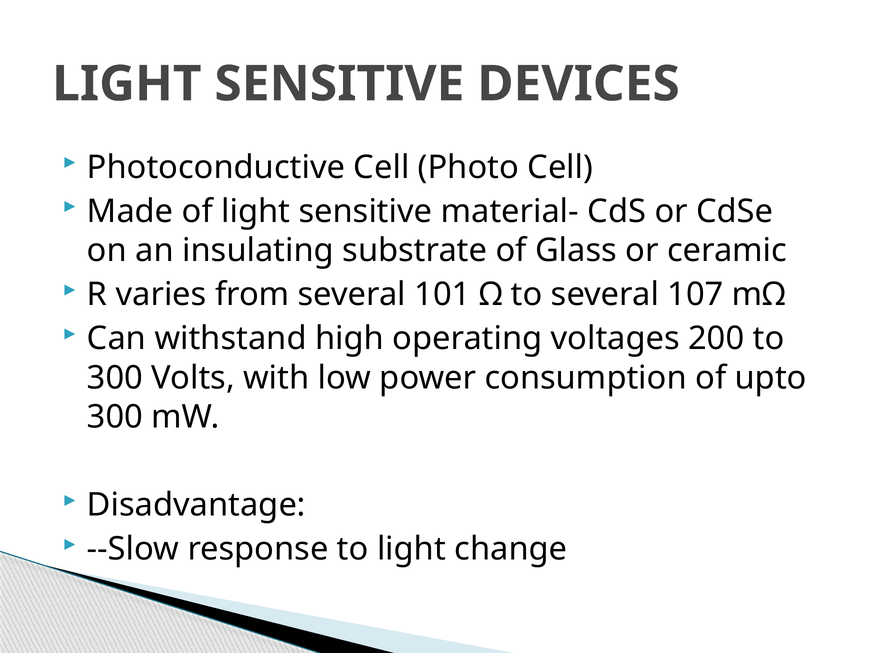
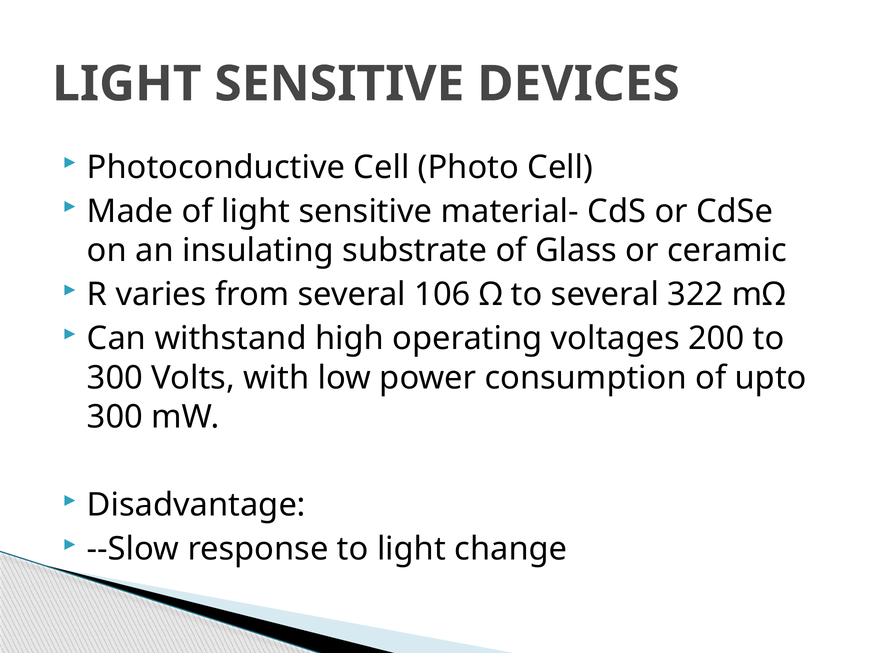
101: 101 -> 106
107: 107 -> 322
